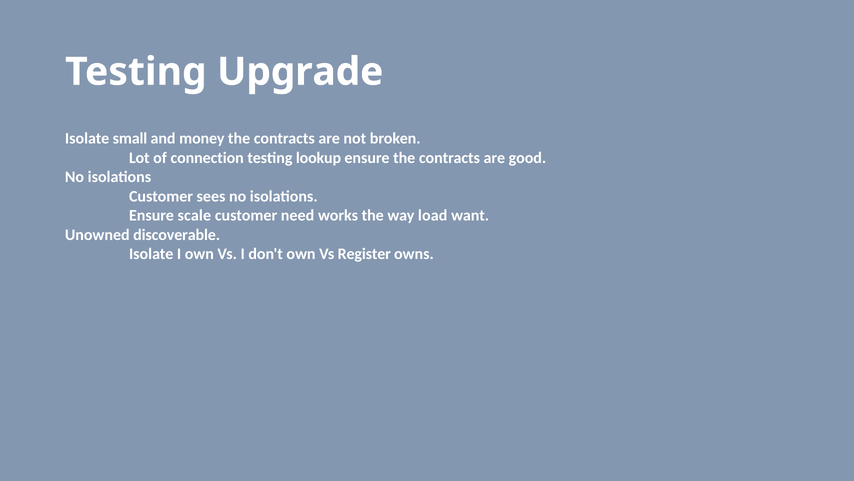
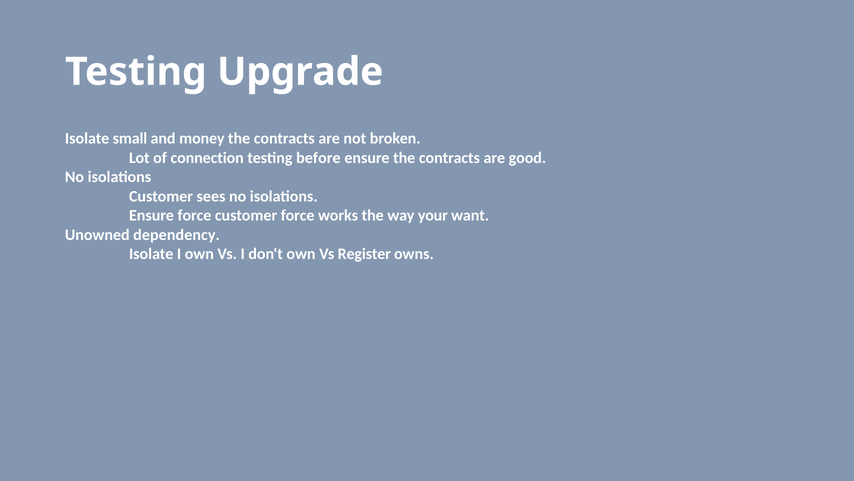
lookup: lookup -> before
Ensure scale: scale -> force
customer need: need -> force
load: load -> your
discoverable: discoverable -> dependency
